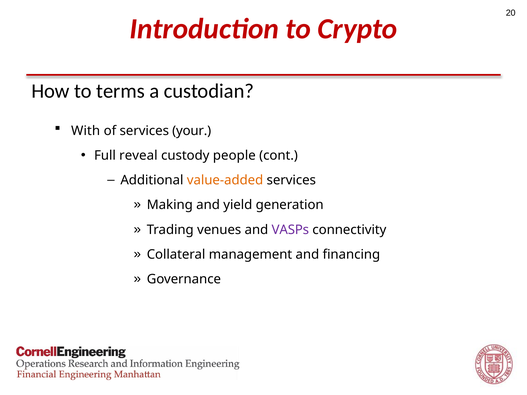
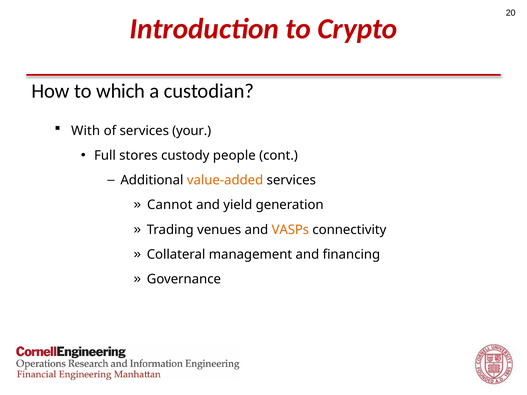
terms: terms -> which
reveal: reveal -> stores
Making: Making -> Cannot
VASPs colour: purple -> orange
